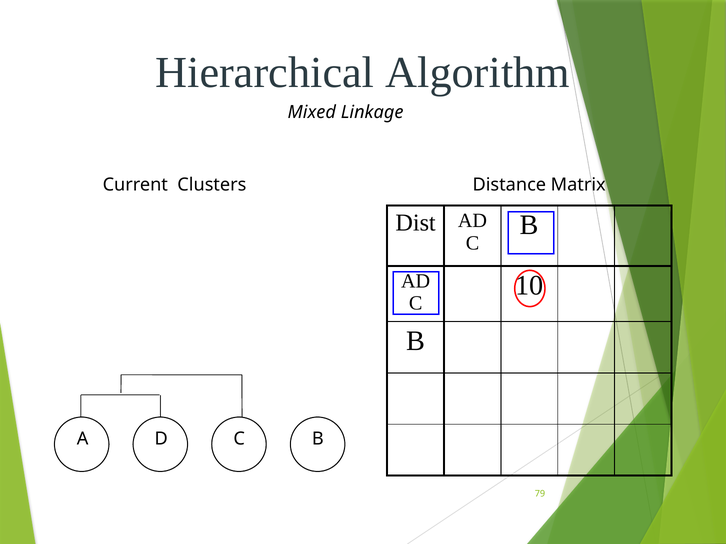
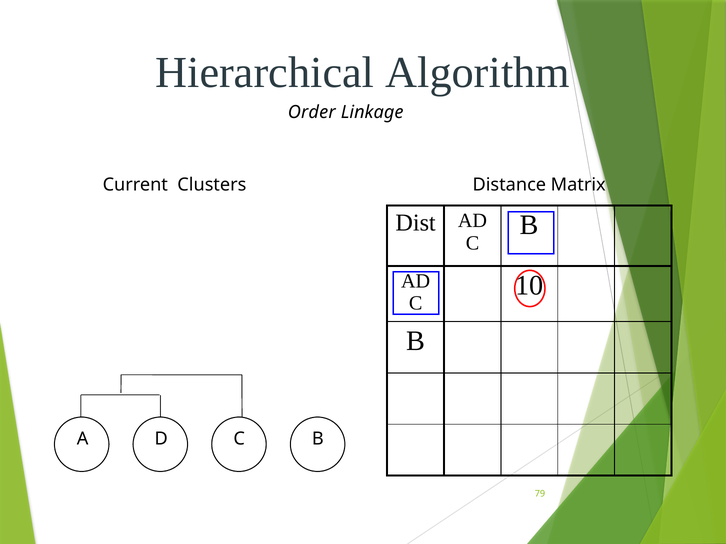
Mixed: Mixed -> Order
